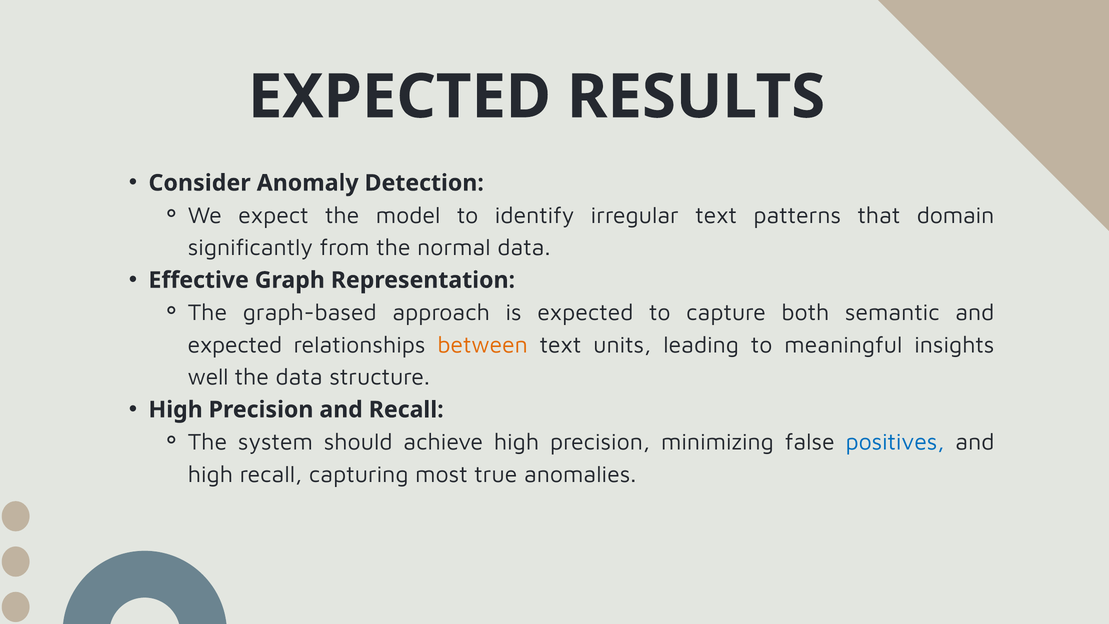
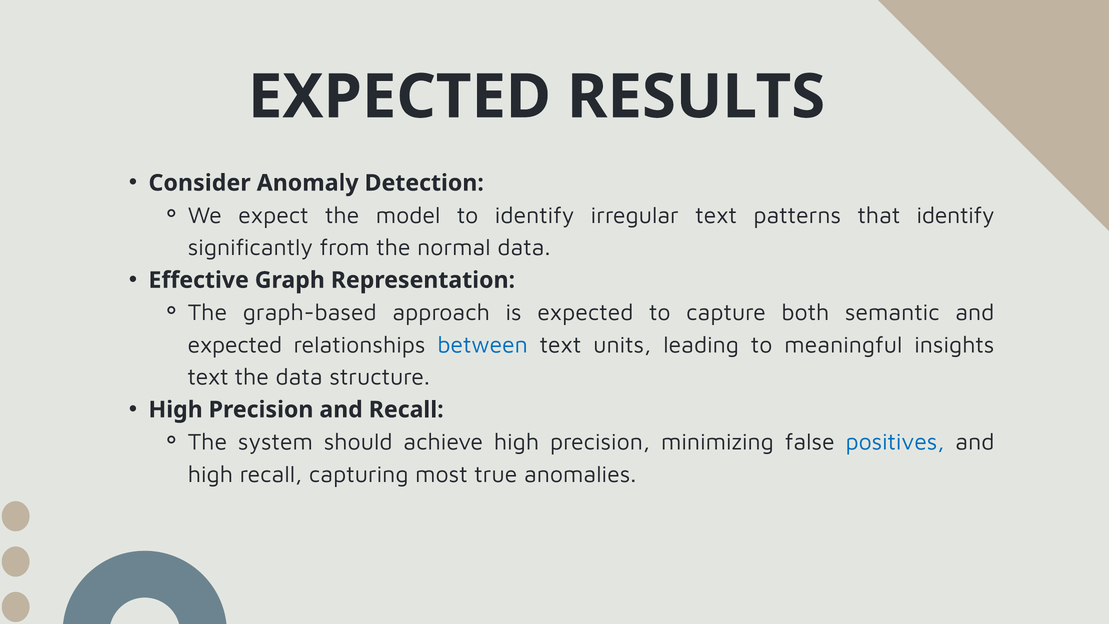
that domain: domain -> identify
between colour: orange -> blue
well at (208, 377): well -> text
